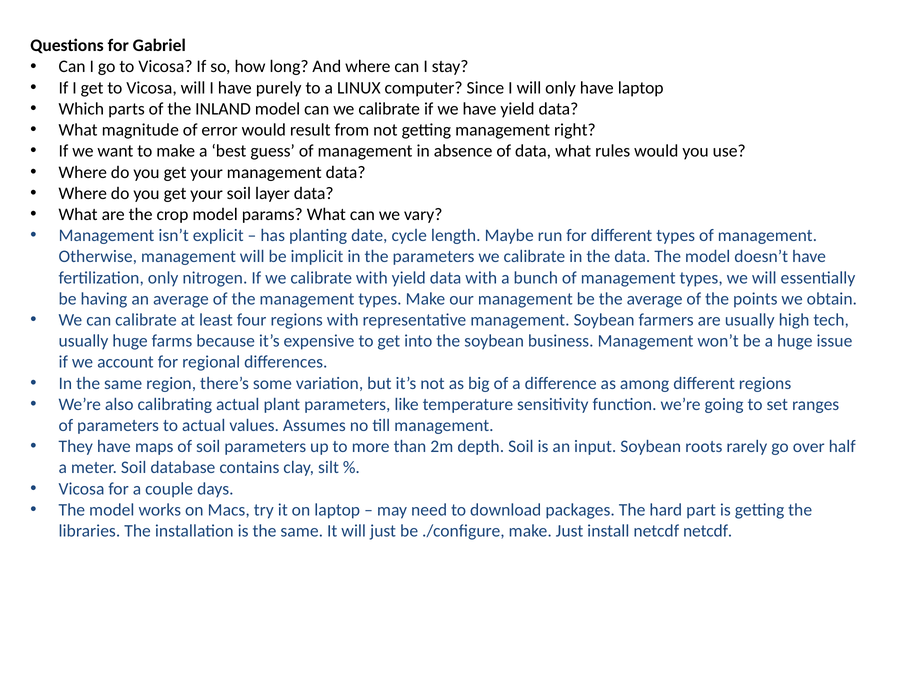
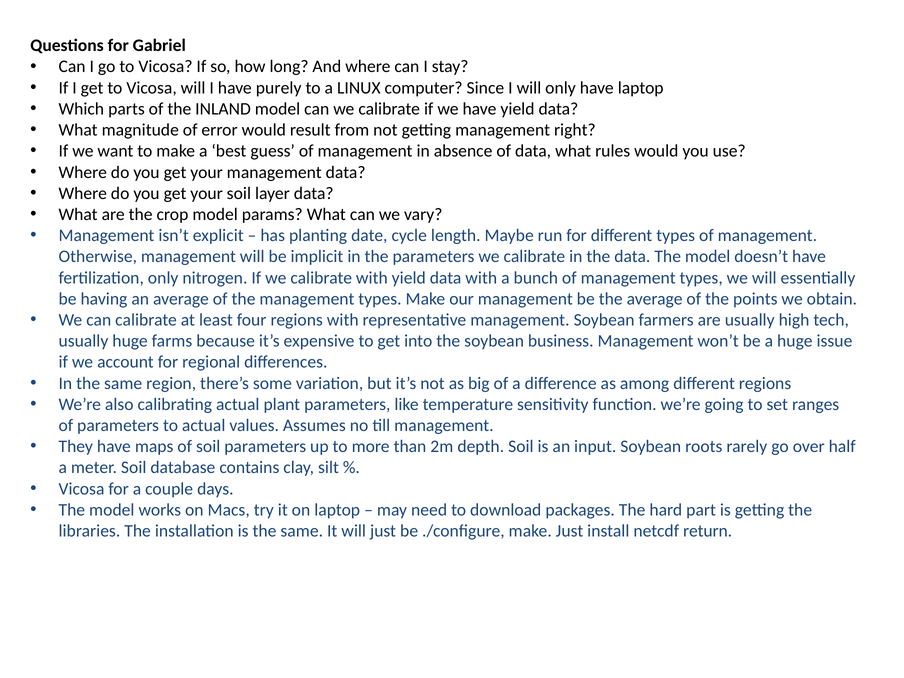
netcdf netcdf: netcdf -> return
